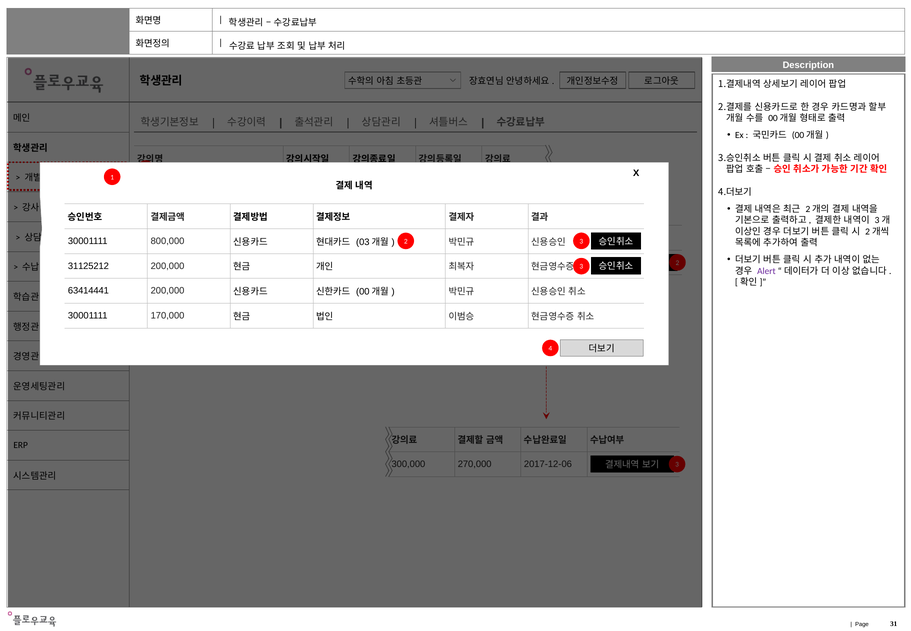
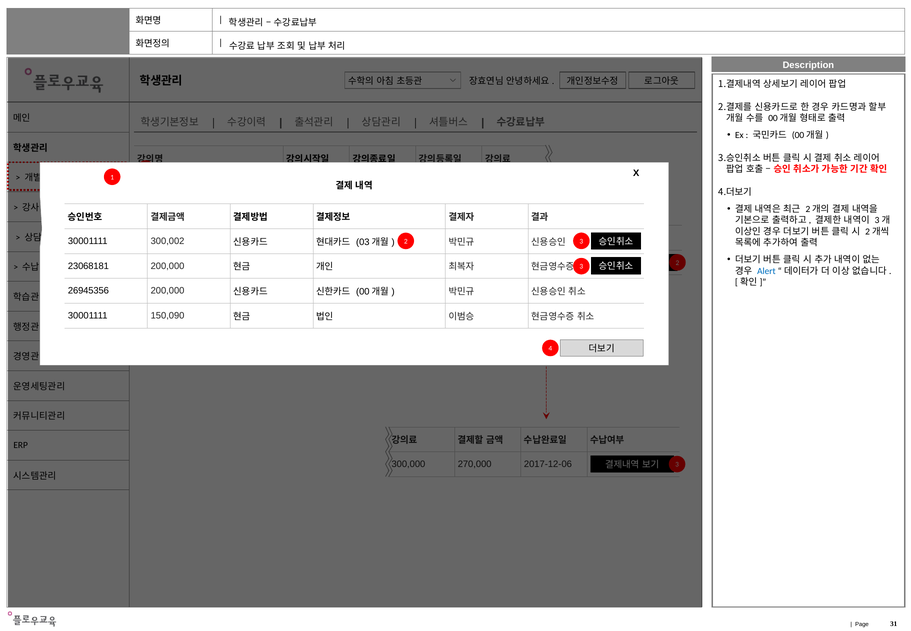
800,000: 800,000 -> 300,002
31125212: 31125212 -> 23068181
Alert colour: purple -> blue
63414441: 63414441 -> 26945356
170,000: 170,000 -> 150,090
